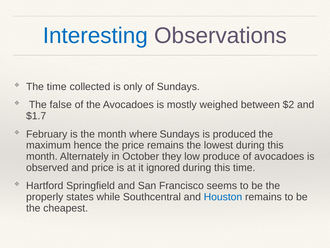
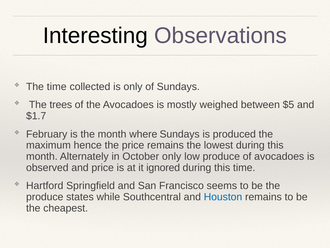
Interesting colour: blue -> black
false: false -> trees
$2: $2 -> $5
October they: they -> only
properly at (45, 197): properly -> produce
